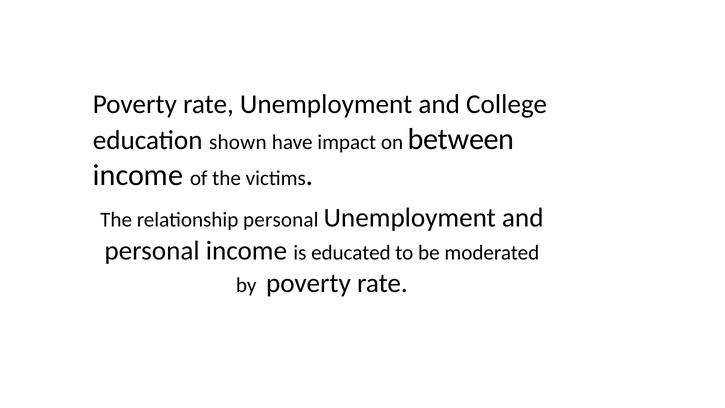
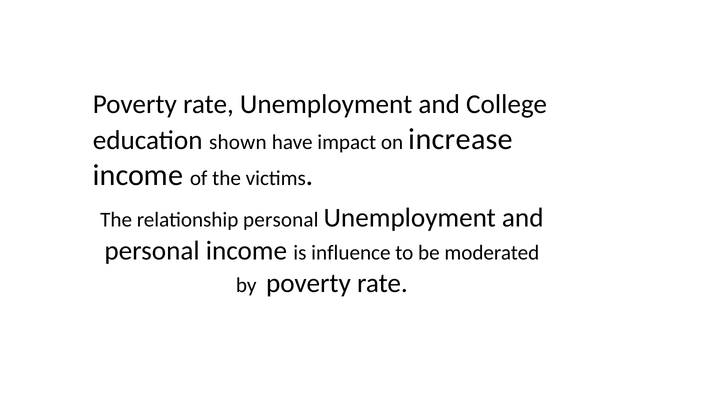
between: between -> increase
educated: educated -> influence
